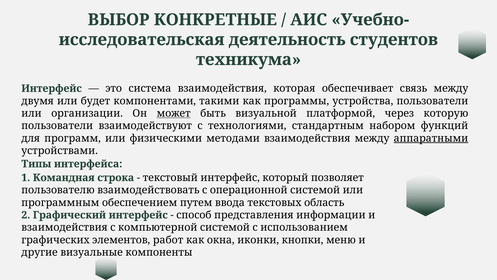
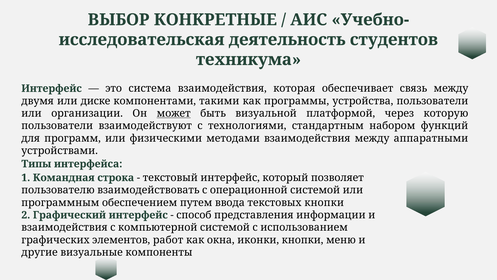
будет: будет -> диске
аппаратными underline: present -> none
текстовых область: область -> кнопки
